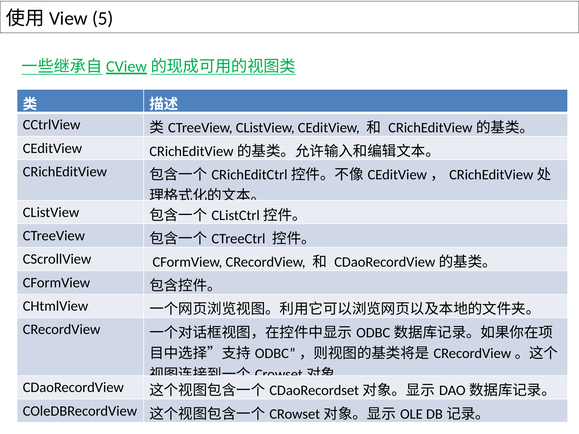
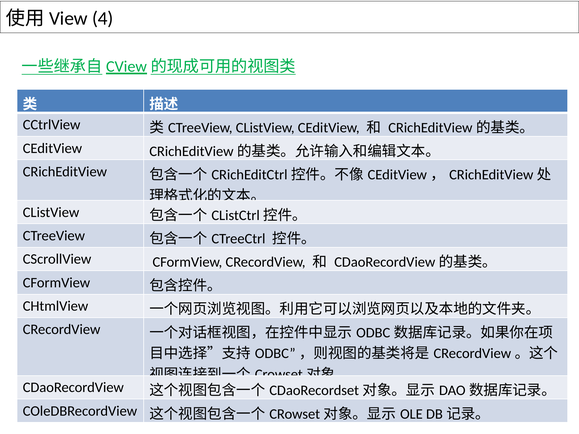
5: 5 -> 4
